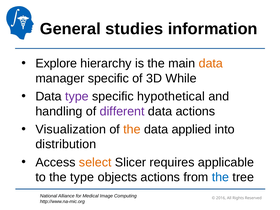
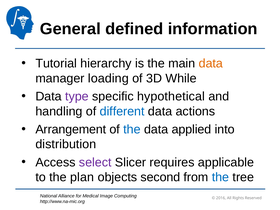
studies: studies -> defined
Explore: Explore -> Tutorial
manager specific: specific -> loading
different colour: purple -> blue
Visualization: Visualization -> Arrangement
the at (132, 129) colour: orange -> blue
select colour: orange -> purple
the type: type -> plan
objects actions: actions -> second
